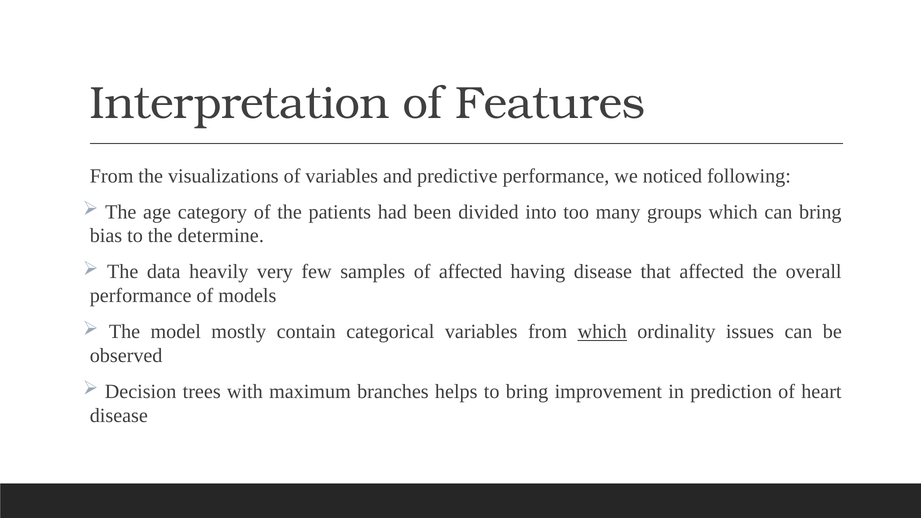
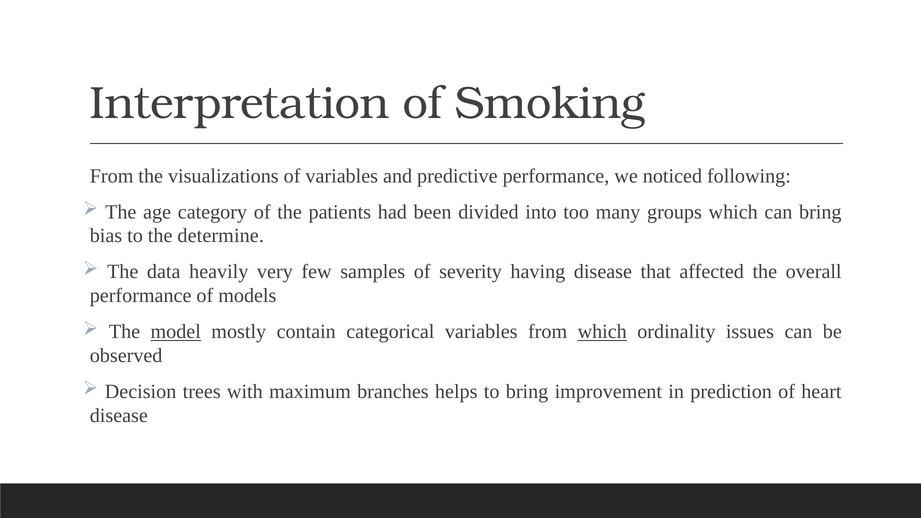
Features: Features -> Smoking
of affected: affected -> severity
model underline: none -> present
